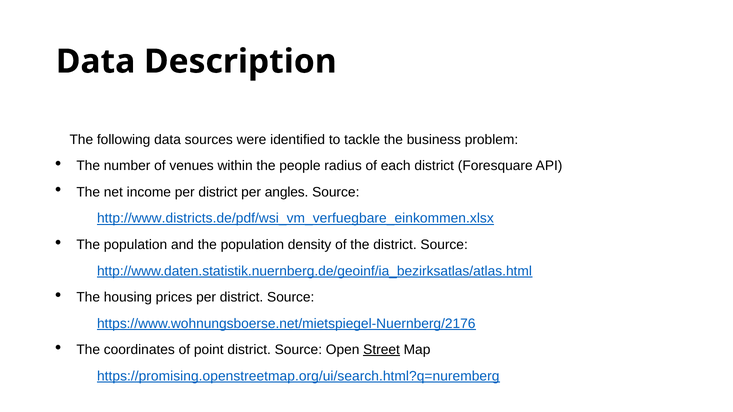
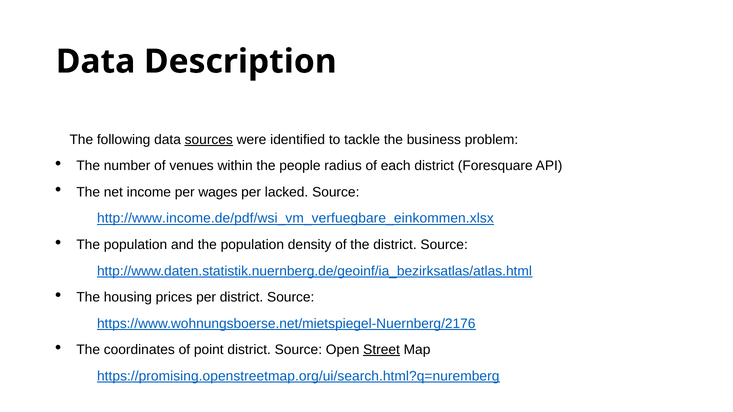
sources underline: none -> present
income per district: district -> wages
angles: angles -> lacked
http://www.districts.de/pdf/wsi_vm_verfuegbare_einkommen.xlsx: http://www.districts.de/pdf/wsi_vm_verfuegbare_einkommen.xlsx -> http://www.income.de/pdf/wsi_vm_verfuegbare_einkommen.xlsx
